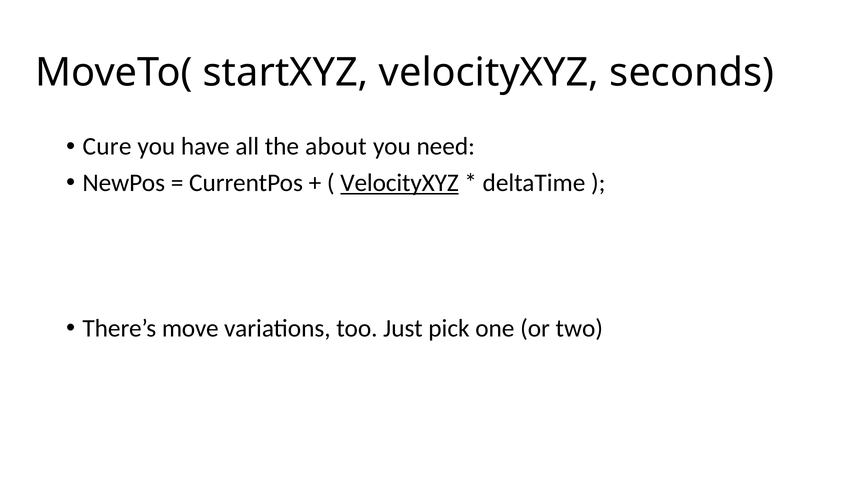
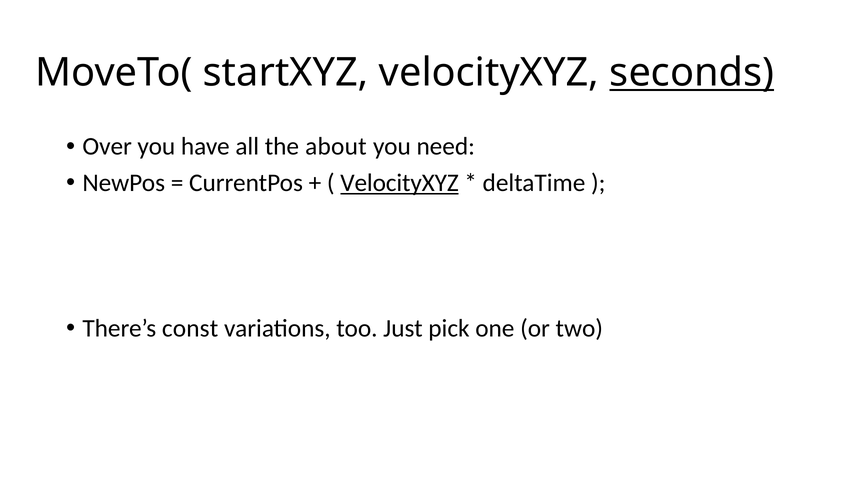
seconds underline: none -> present
Cure: Cure -> Over
move: move -> const
